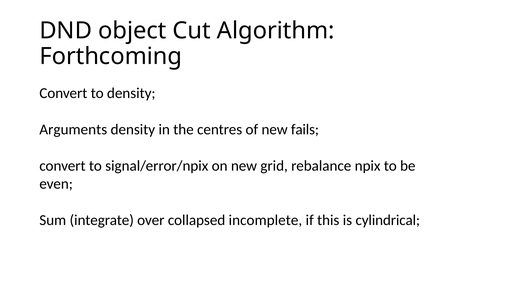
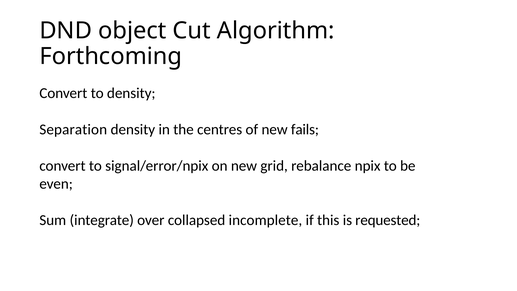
Arguments: Arguments -> Separation
cylindrical: cylindrical -> requested
